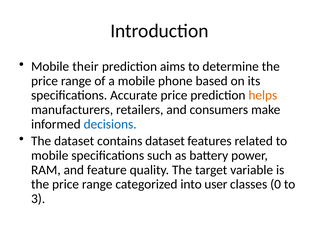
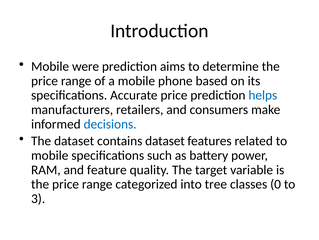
their: their -> were
helps colour: orange -> blue
user: user -> tree
